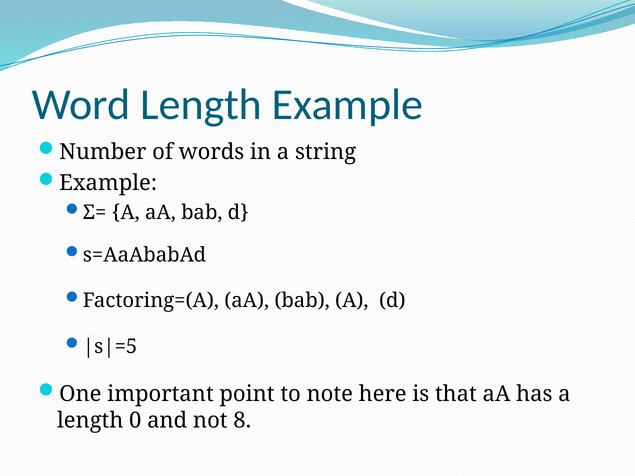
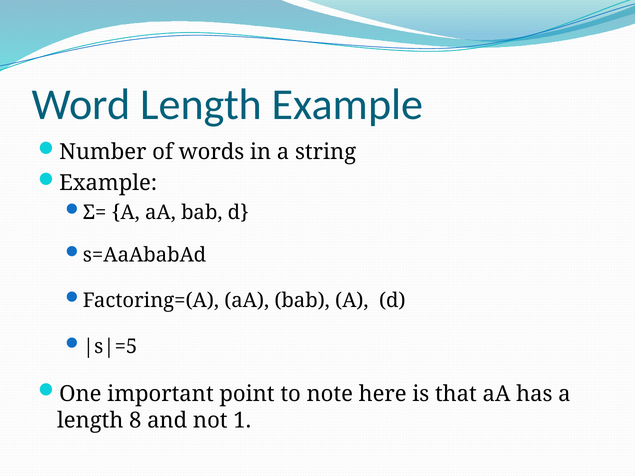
0: 0 -> 8
8: 8 -> 1
